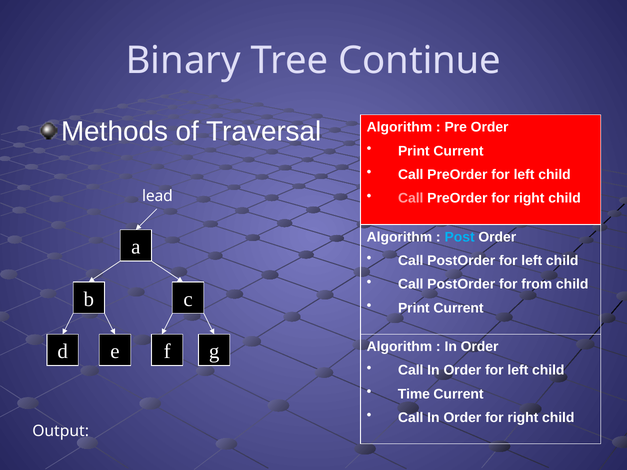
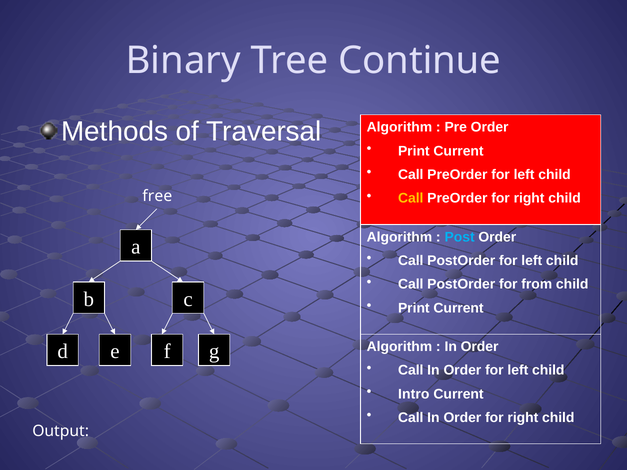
Call at (411, 198) colour: pink -> yellow
lead: lead -> free
Time: Time -> Intro
